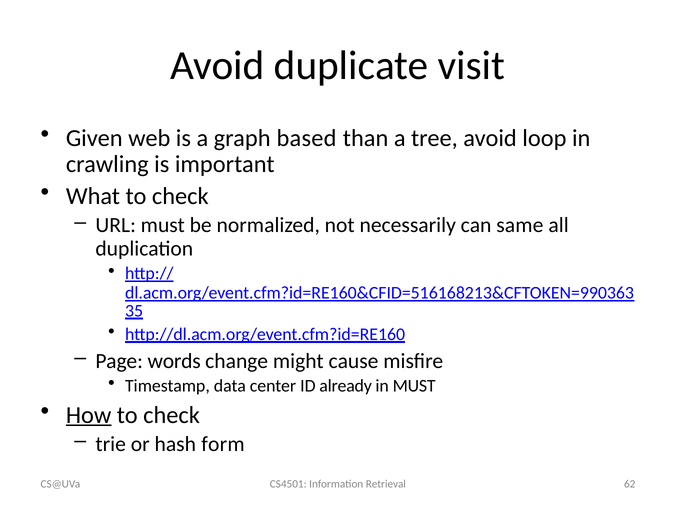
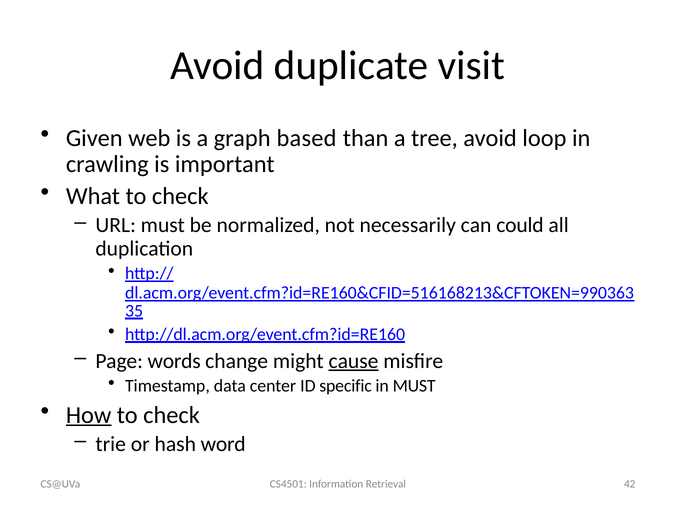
same: same -> could
cause underline: none -> present
already: already -> specific
form: form -> word
62: 62 -> 42
